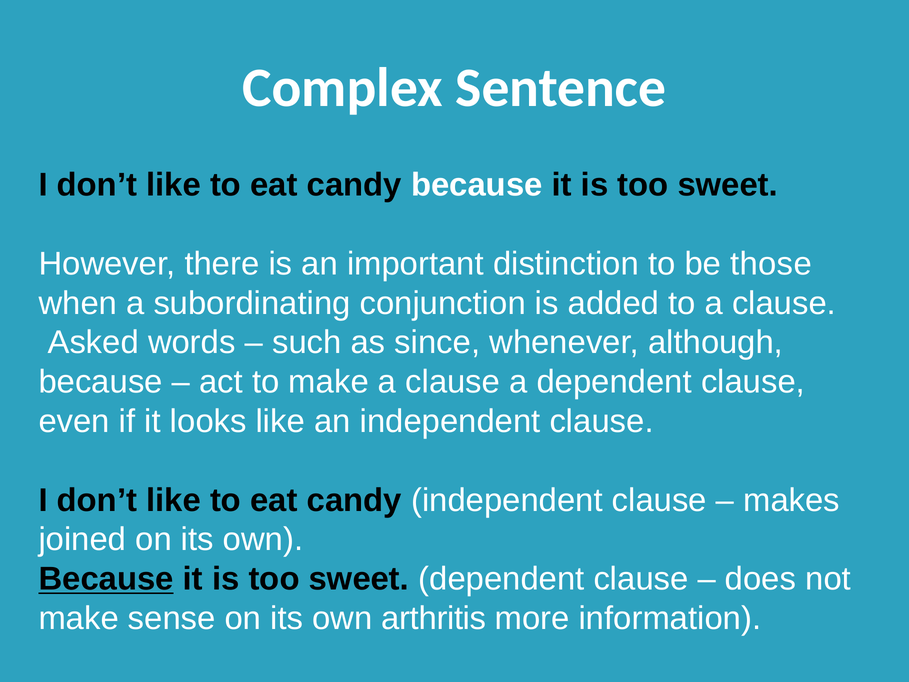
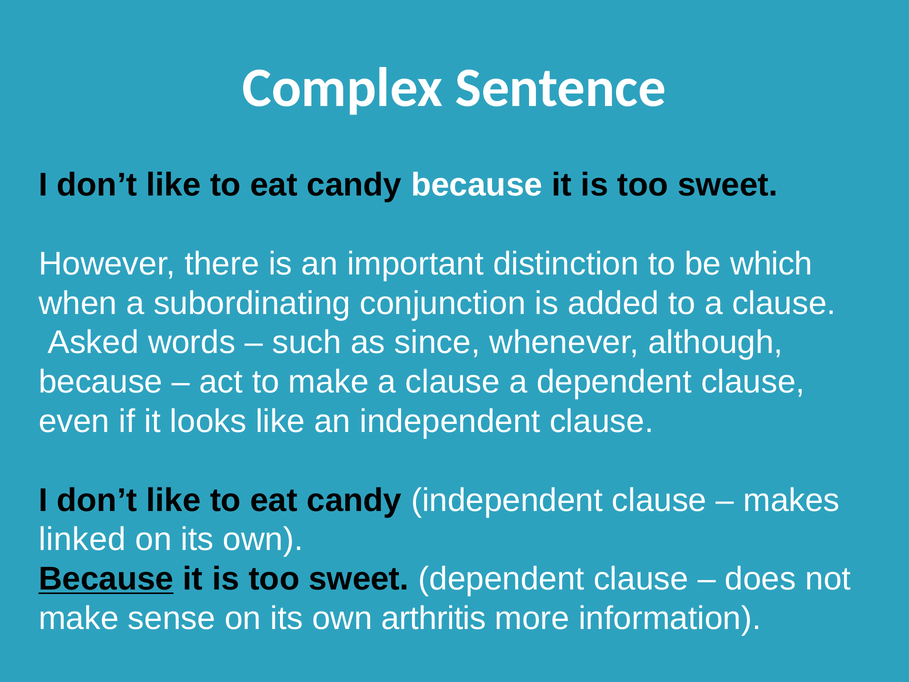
those: those -> which
joined: joined -> linked
